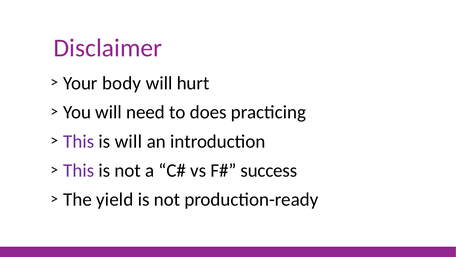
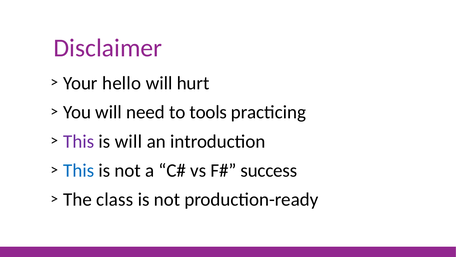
body: body -> hello
does: does -> tools
This at (79, 170) colour: purple -> blue
yield: yield -> class
